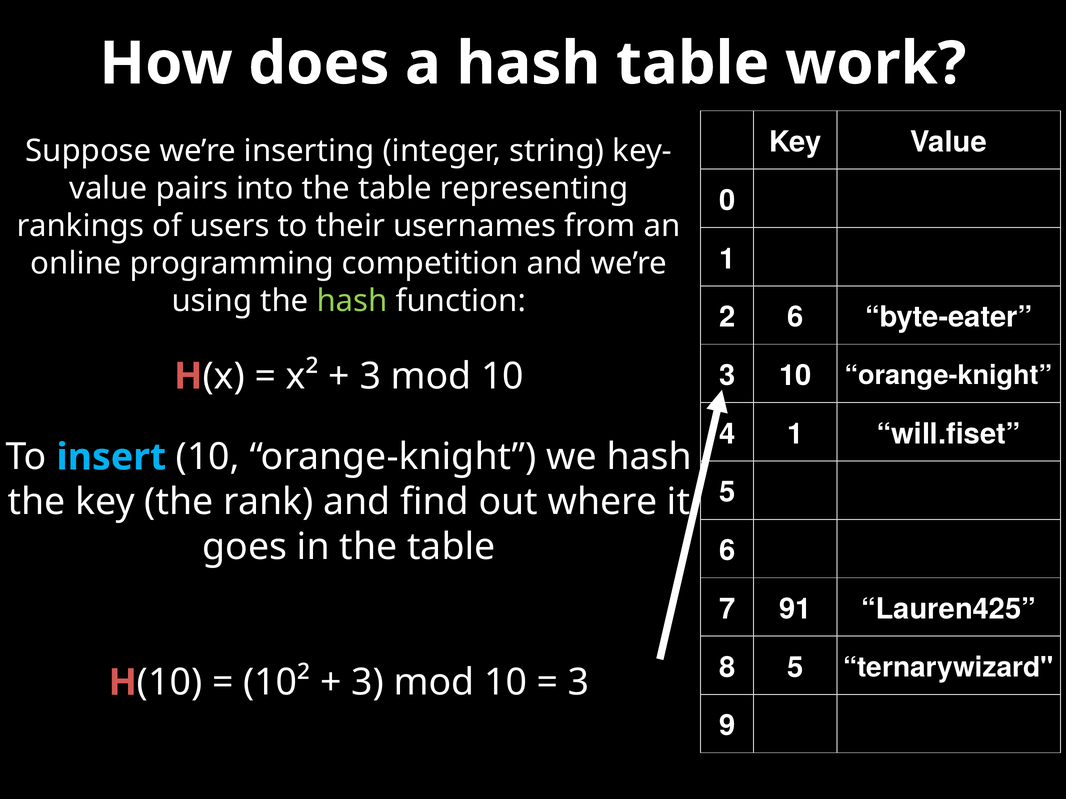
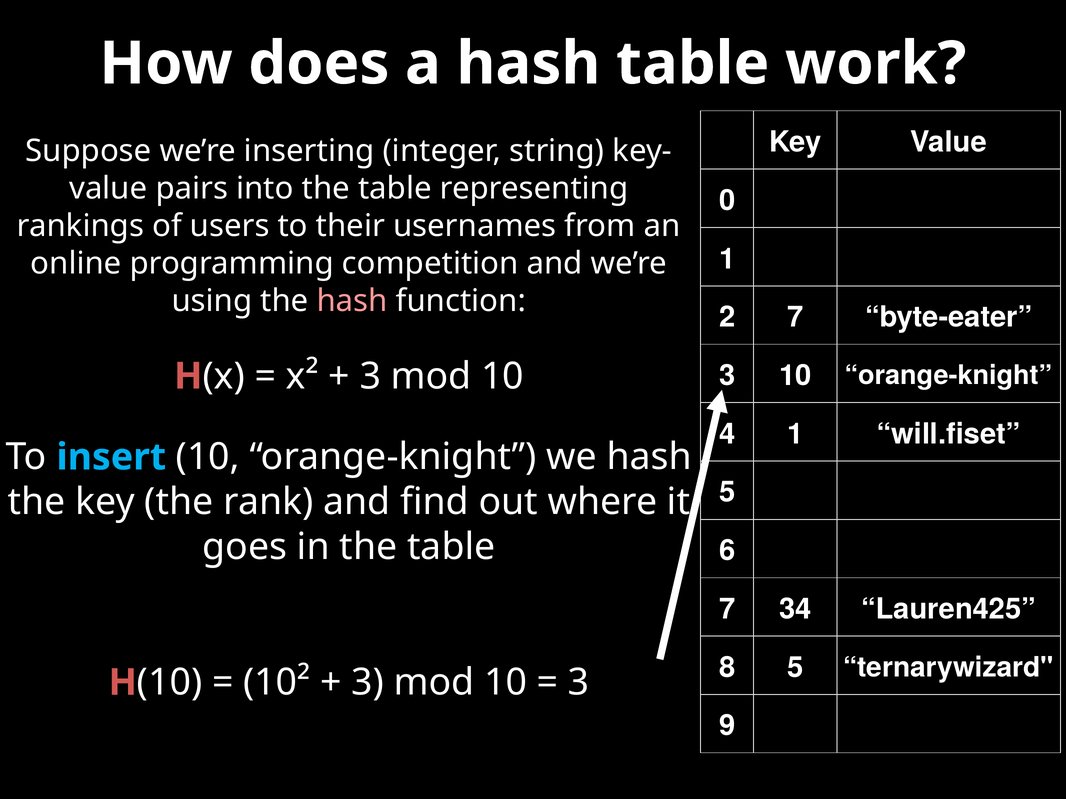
hash at (352, 301) colour: light green -> pink
2 6: 6 -> 7
91: 91 -> 34
